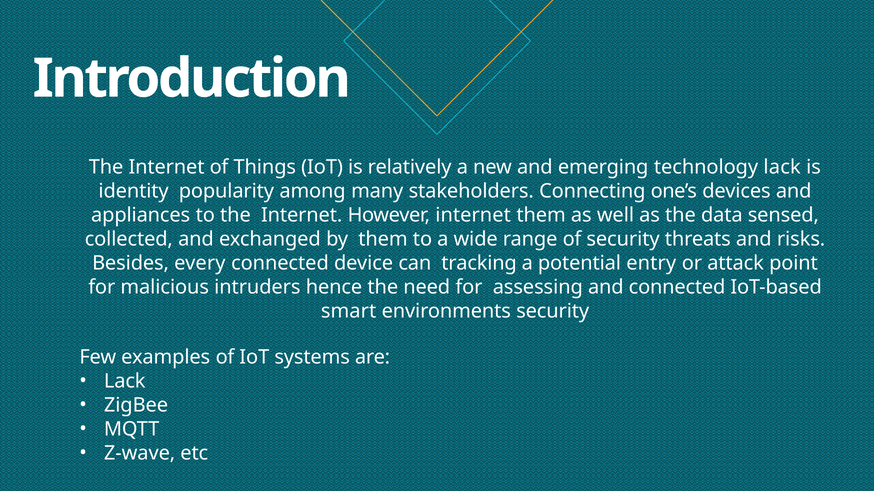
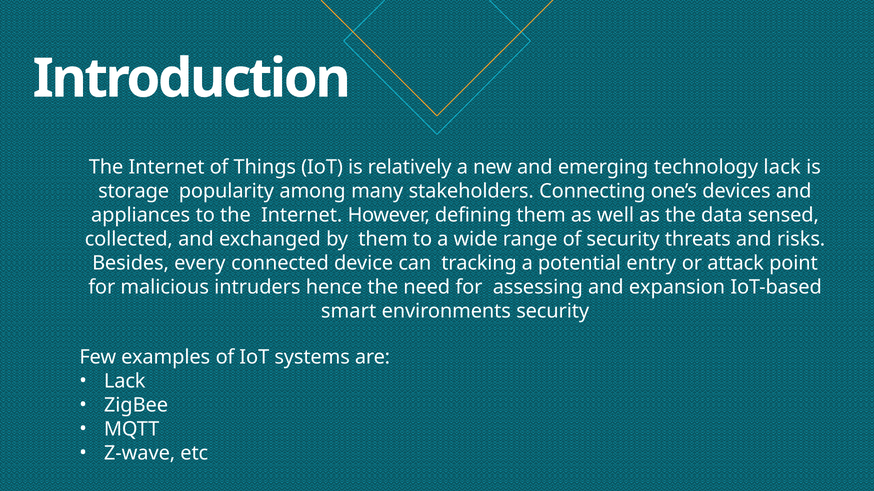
identity: identity -> storage
However internet: internet -> defining
and connected: connected -> expansion
